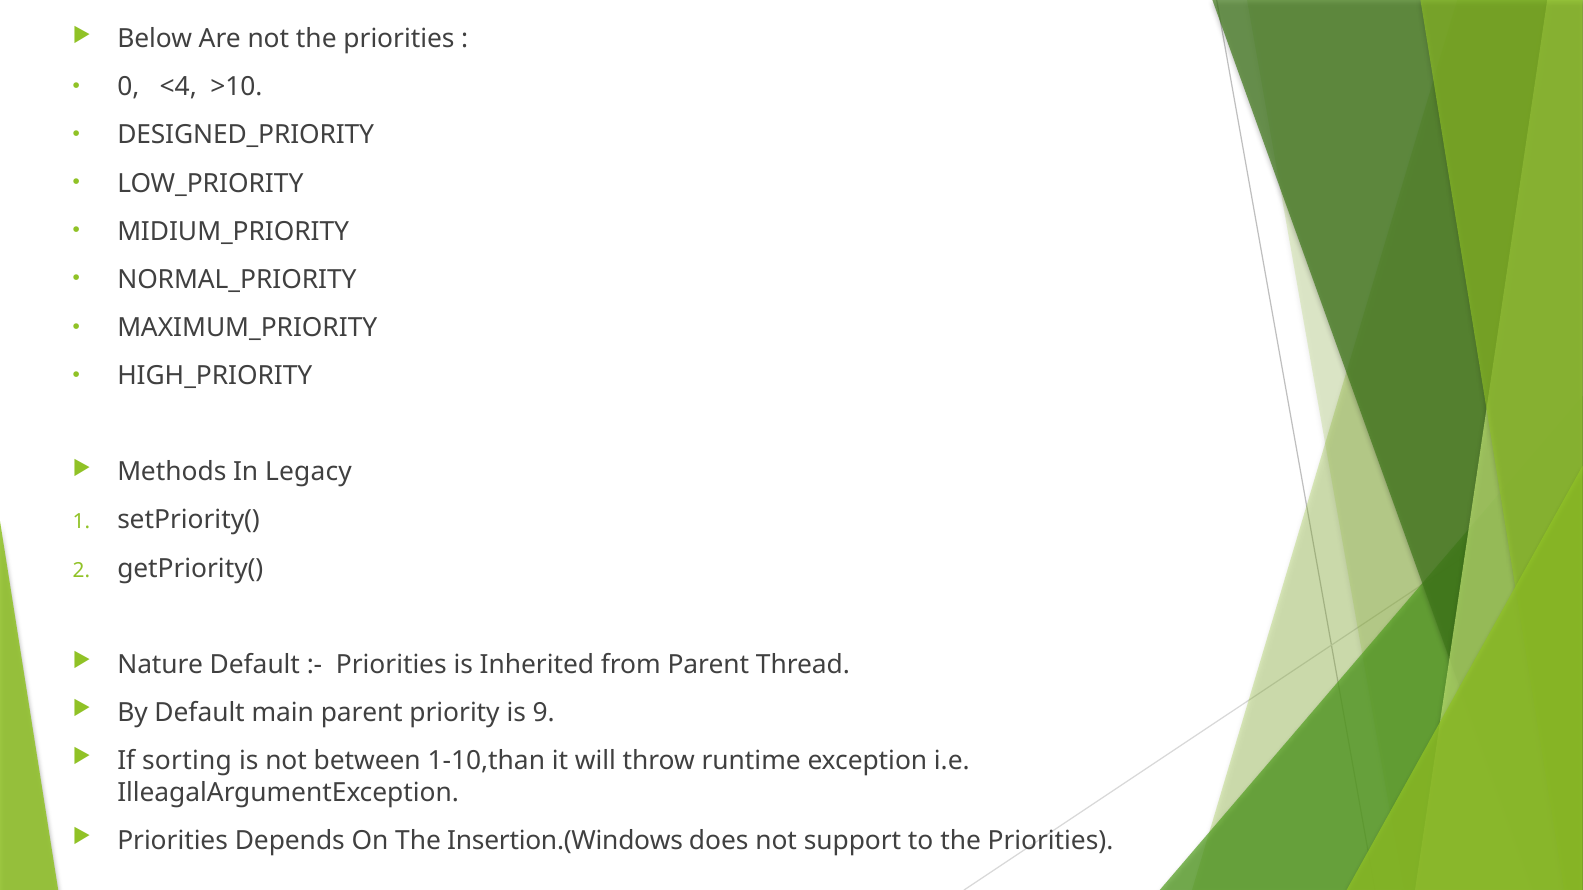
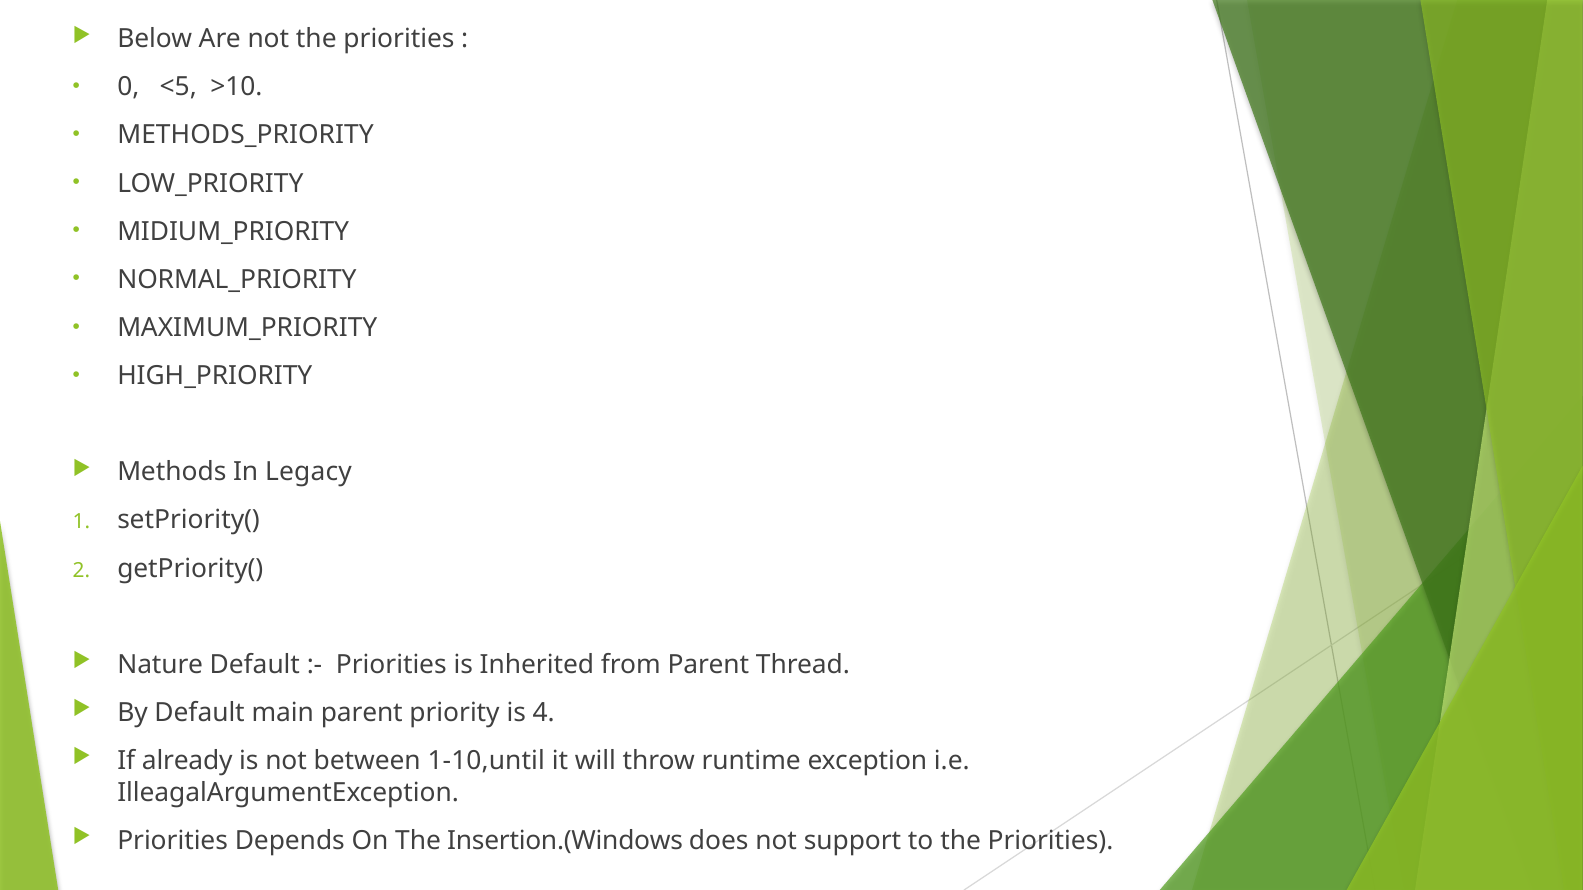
<4: <4 -> <5
DESIGNED_PRIORITY: DESIGNED_PRIORITY -> METHODS_PRIORITY
9: 9 -> 4
sorting: sorting -> already
1-10,than: 1-10,than -> 1-10,until
